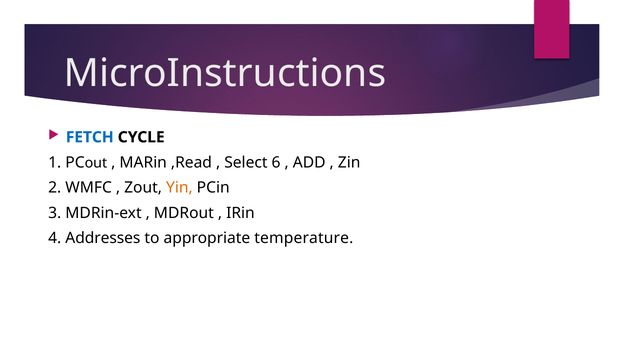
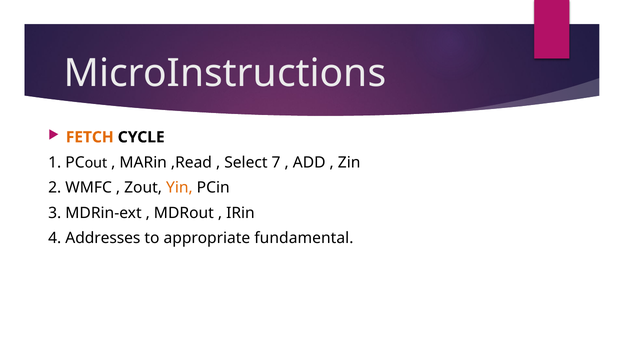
FETCH colour: blue -> orange
6: 6 -> 7
temperature: temperature -> fundamental
